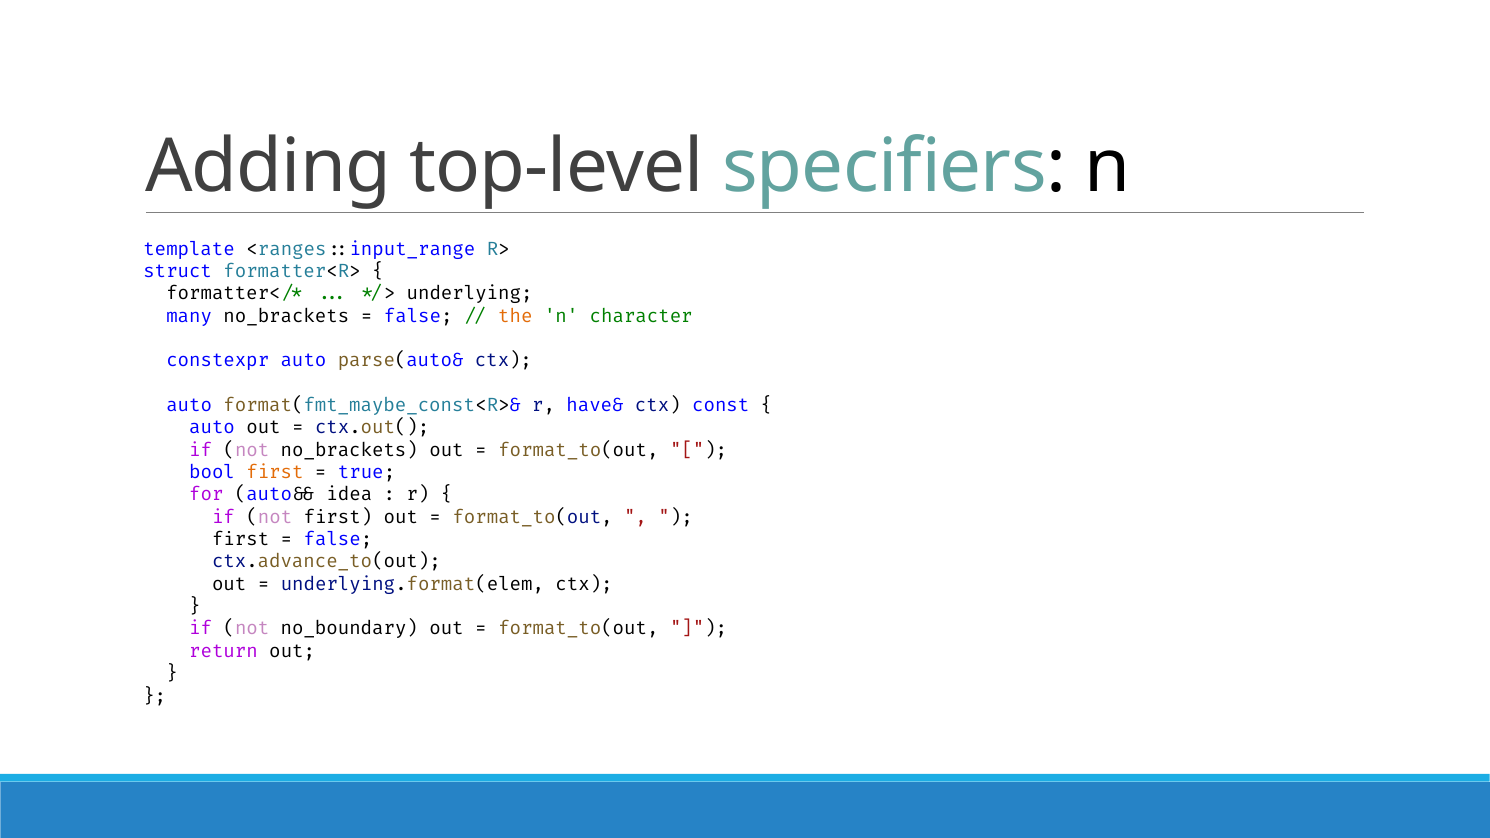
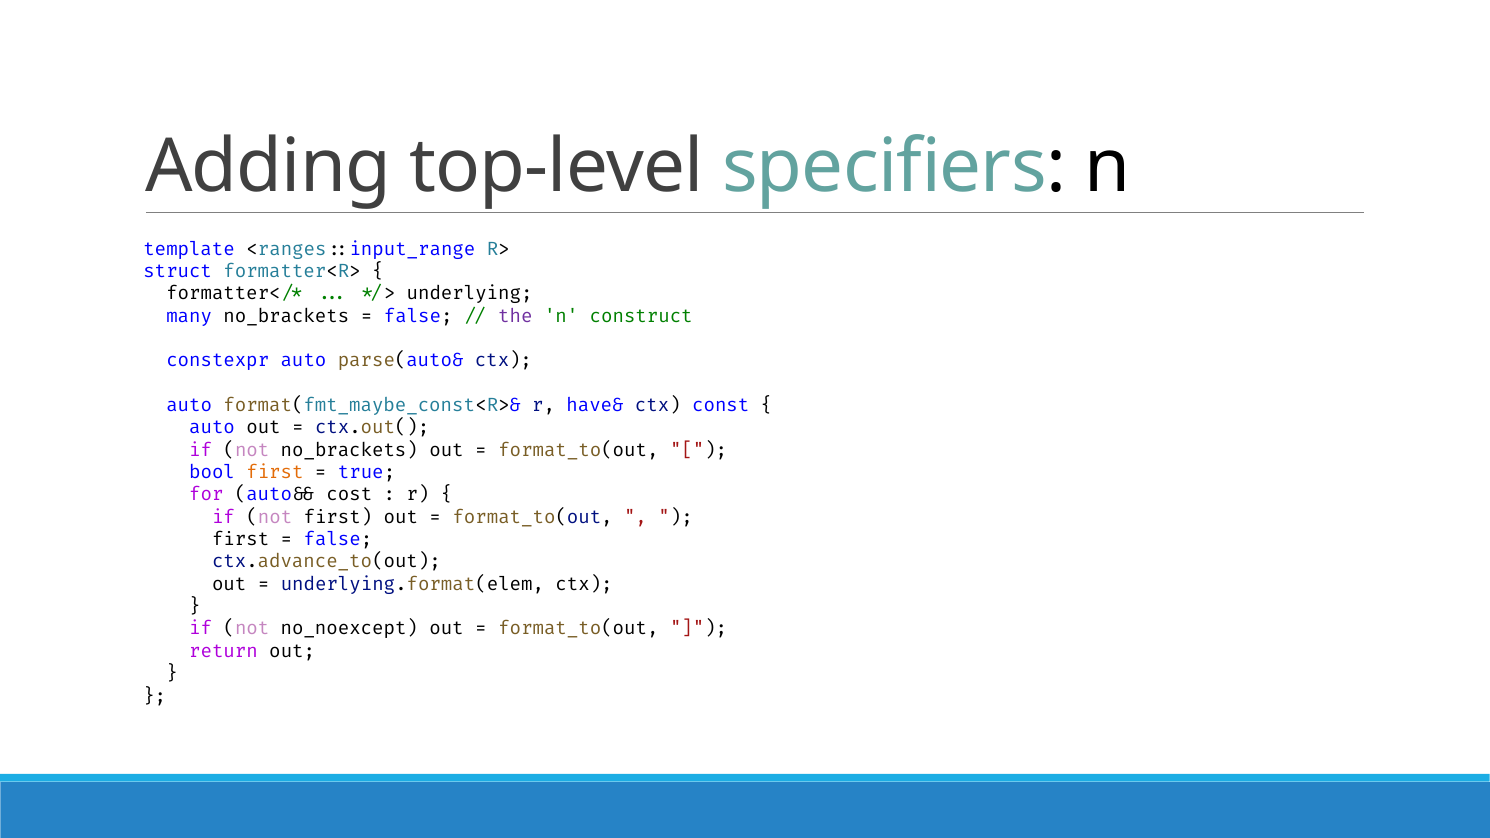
the colour: orange -> purple
character: character -> construct
idea: idea -> cost
no_boundary: no_boundary -> no_noexcept
